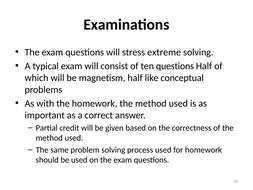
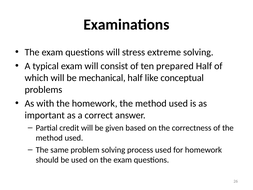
ten questions: questions -> prepared
magnetism: magnetism -> mechanical
